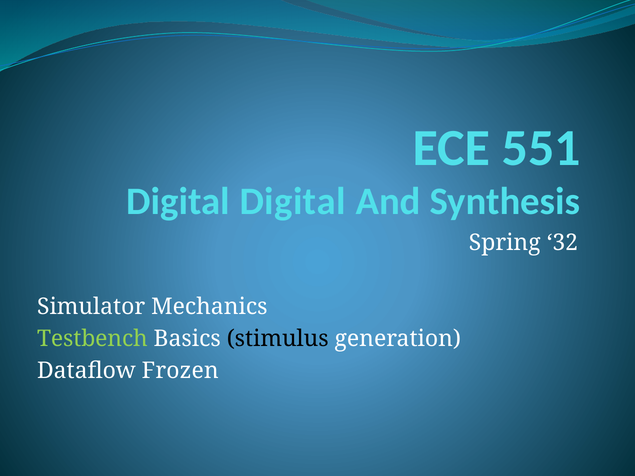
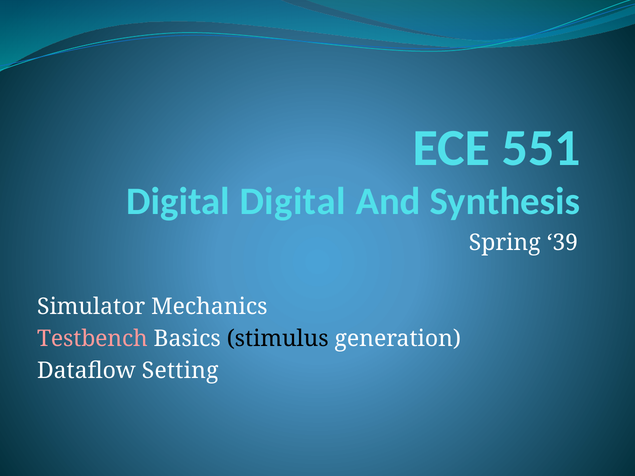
32: 32 -> 39
Testbench colour: light green -> pink
Frozen: Frozen -> Setting
